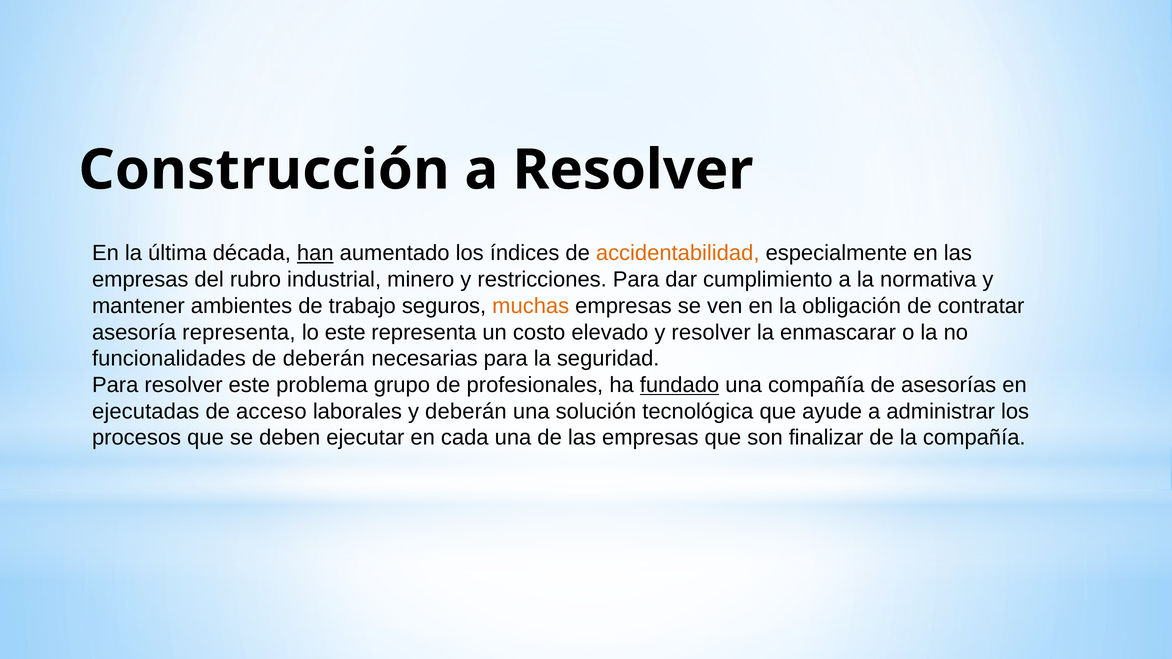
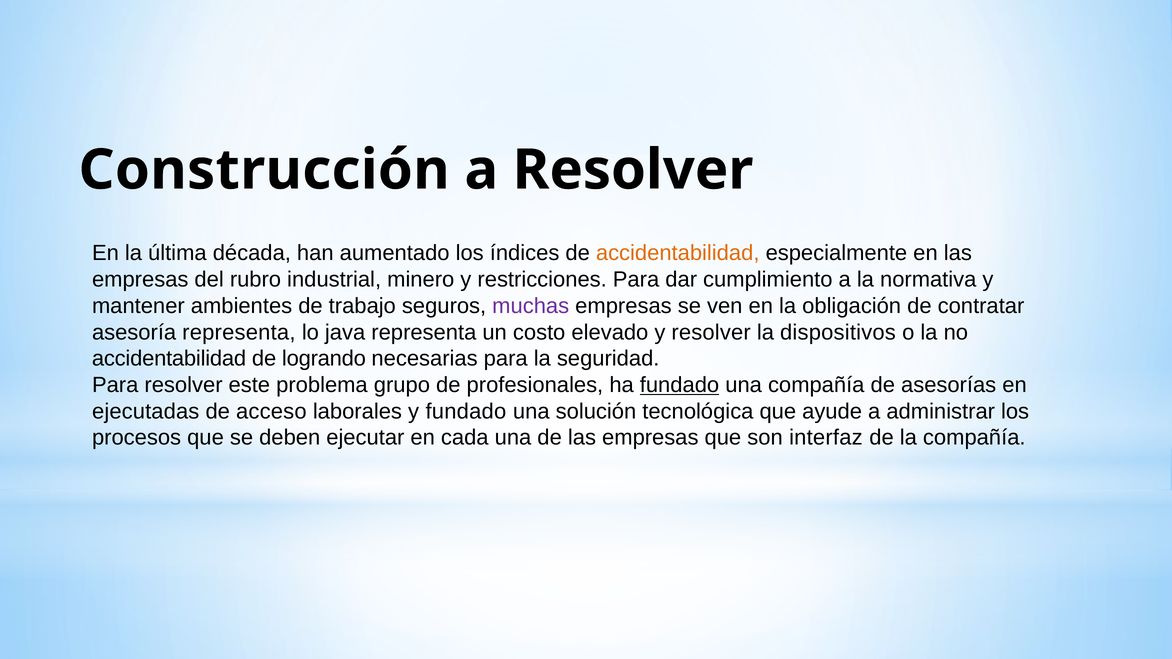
han underline: present -> none
muchas colour: orange -> purple
lo este: este -> java
enmascarar: enmascarar -> dispositivos
funcionalidades at (169, 359): funcionalidades -> accidentabilidad
de deberán: deberán -> logrando
y deberán: deberán -> fundado
finalizar: finalizar -> interfaz
